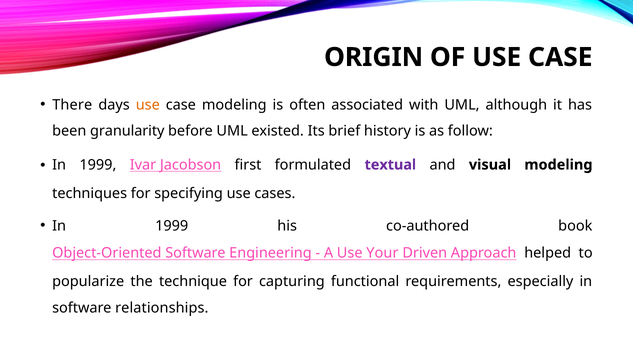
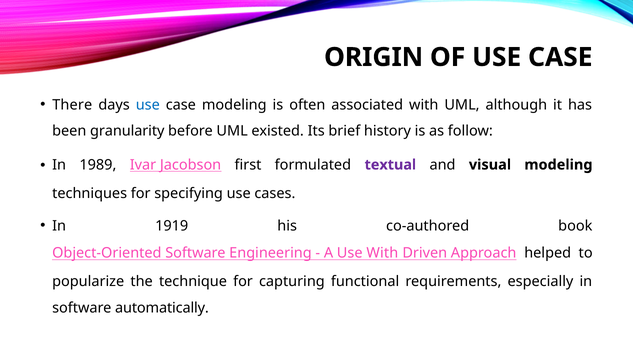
use at (148, 105) colour: orange -> blue
1999 at (98, 165): 1999 -> 1989
1999 at (172, 226): 1999 -> 1919
Use Your: Your -> With
relationships: relationships -> automatically
